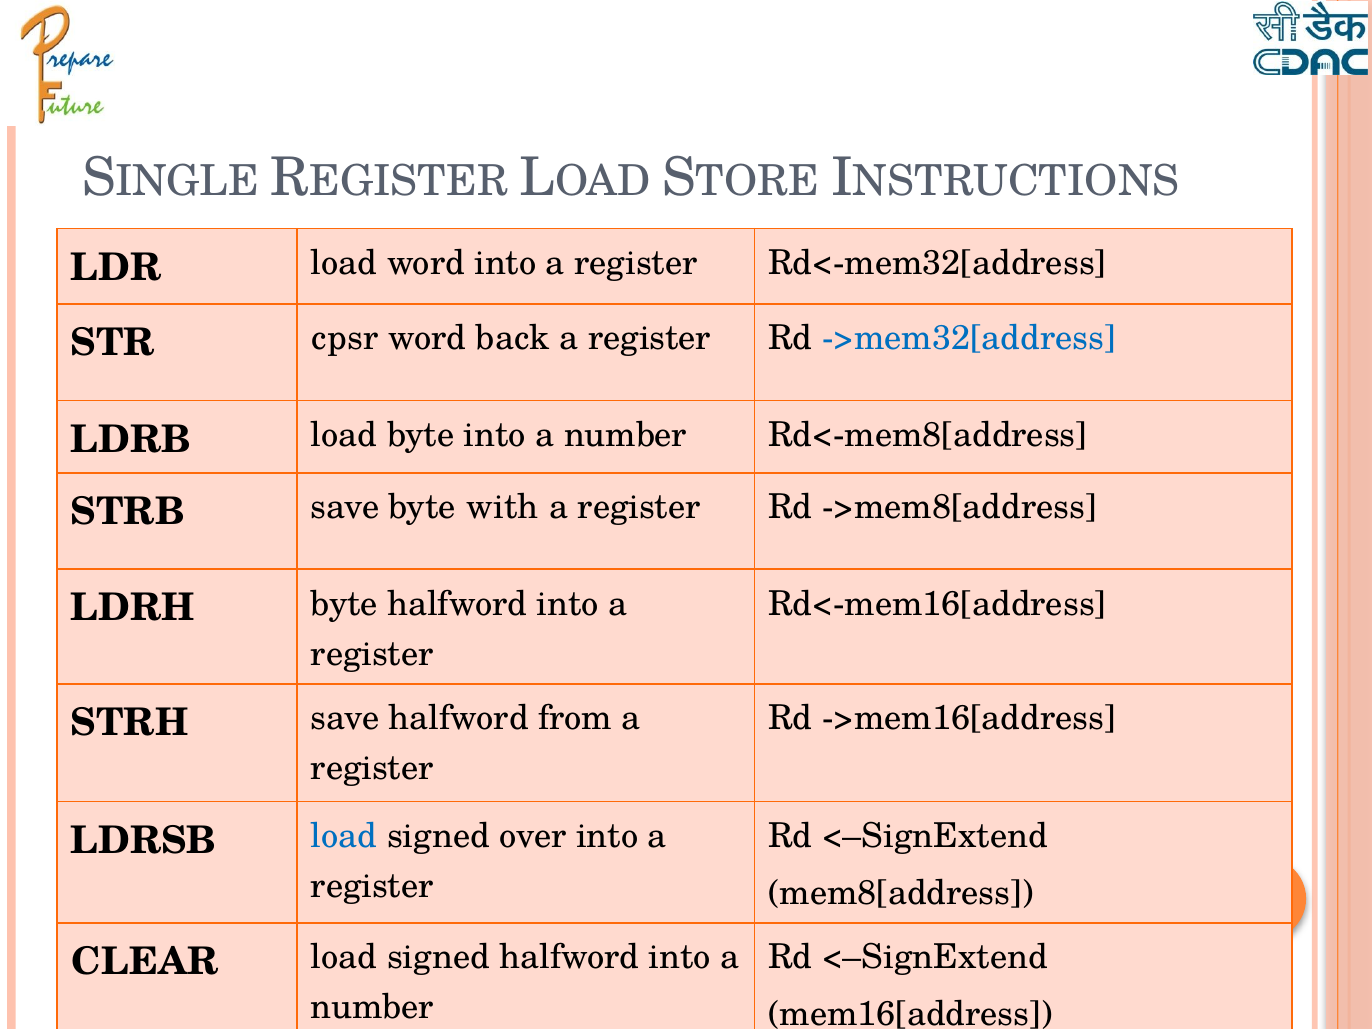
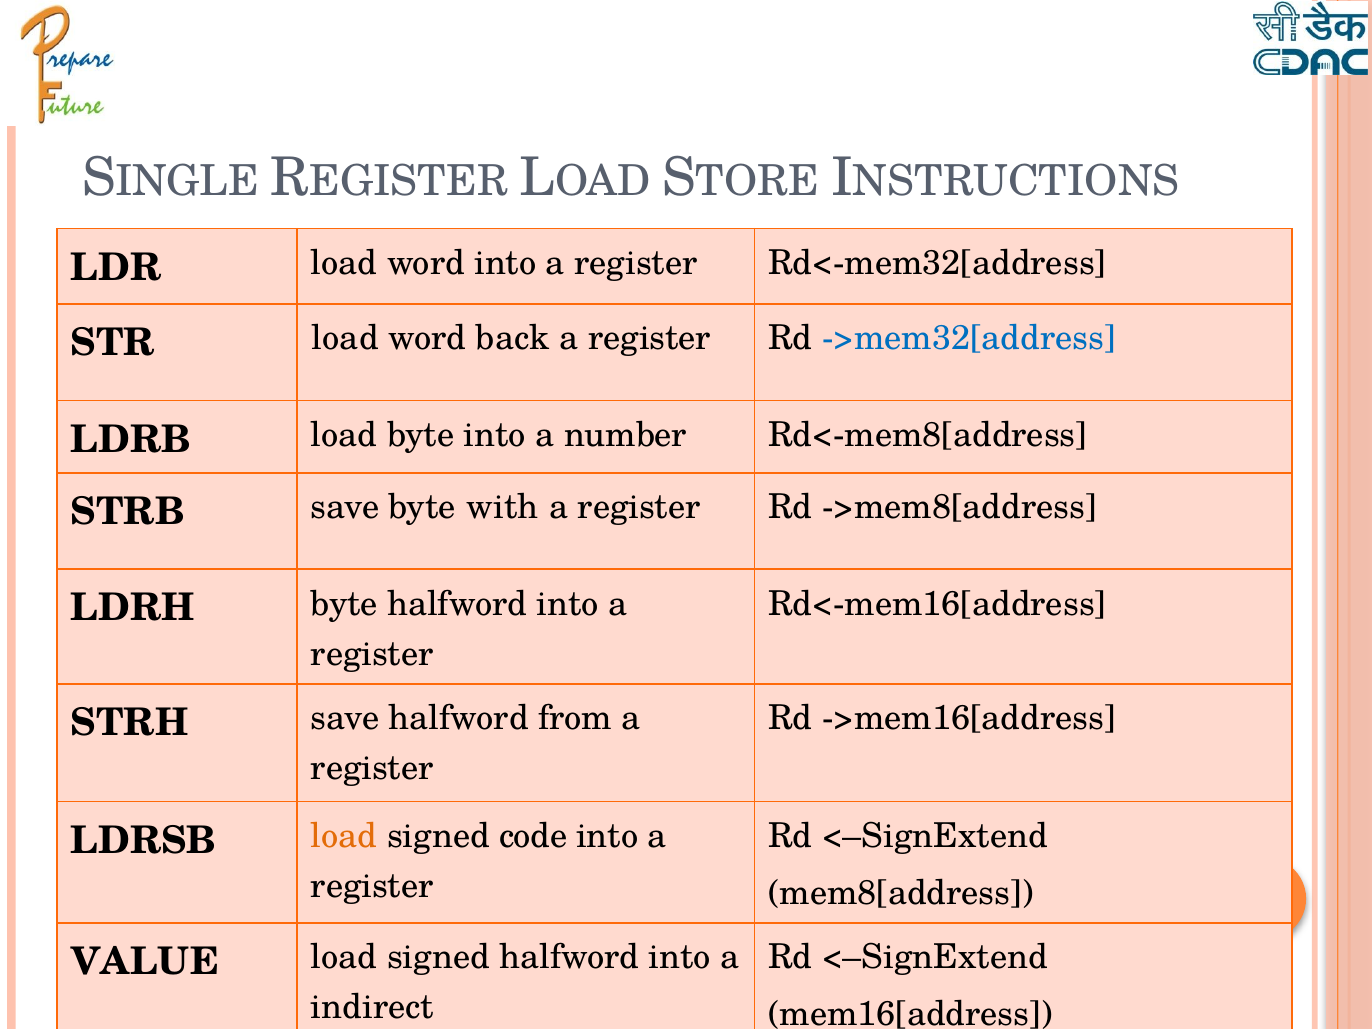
STR cpsr: cpsr -> load
load at (344, 836) colour: blue -> orange
over: over -> code
CLEAR: CLEAR -> VALUE
number at (372, 1007): number -> indirect
